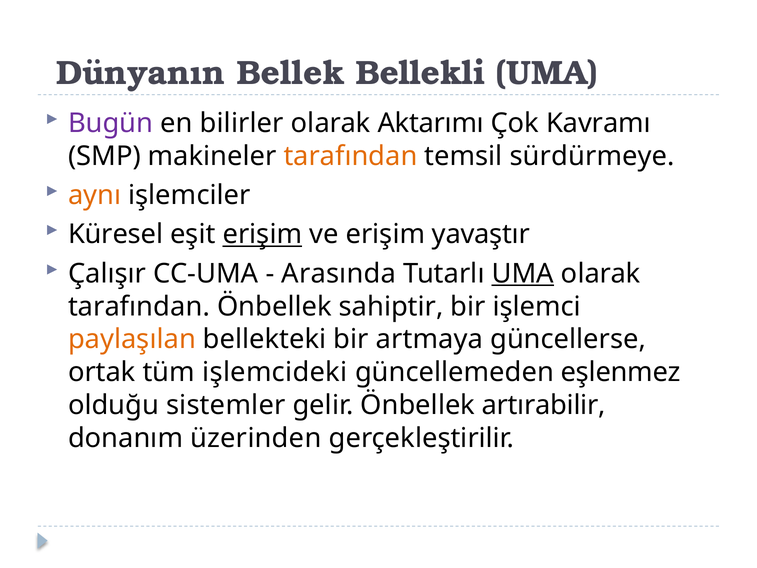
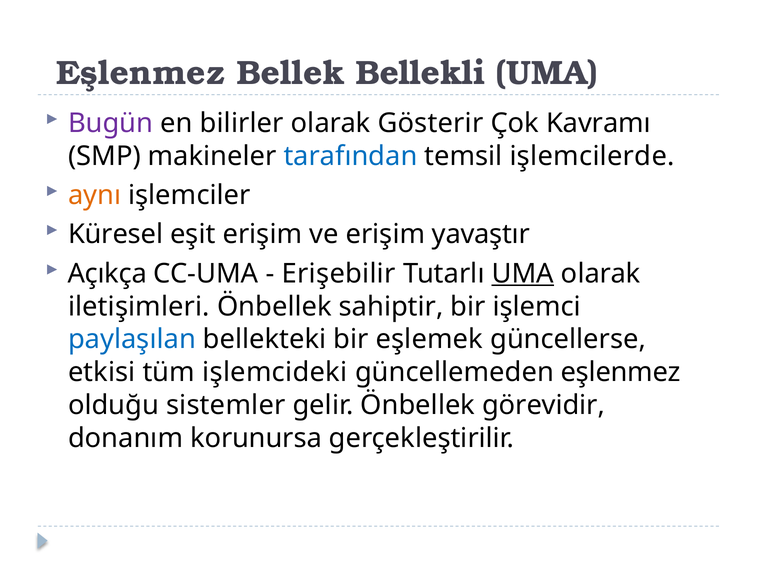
Dünyanın at (141, 73): Dünyanın -> Eşlenmez
Aktarımı: Aktarımı -> Gösterir
tarafından at (351, 156) colour: orange -> blue
sürdürmeye: sürdürmeye -> işlemcilerde
erişim at (262, 234) underline: present -> none
Çalışır: Çalışır -> Açıkça
Arasında: Arasında -> Erişebilir
tarafından at (139, 306): tarafından -> iletişimleri
paylaşılan colour: orange -> blue
artmaya: artmaya -> eşlemek
ortak: ortak -> etkisi
artırabilir: artırabilir -> görevidir
üzerinden: üzerinden -> korunursa
